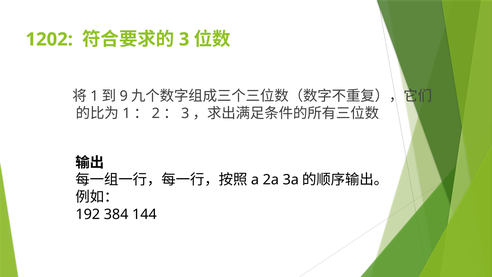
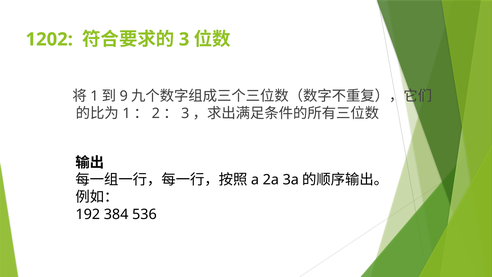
144: 144 -> 536
